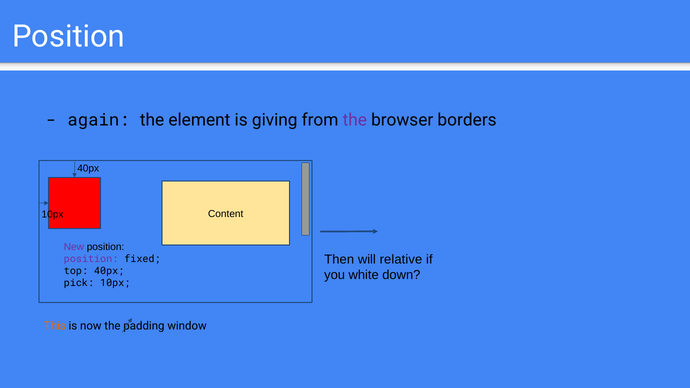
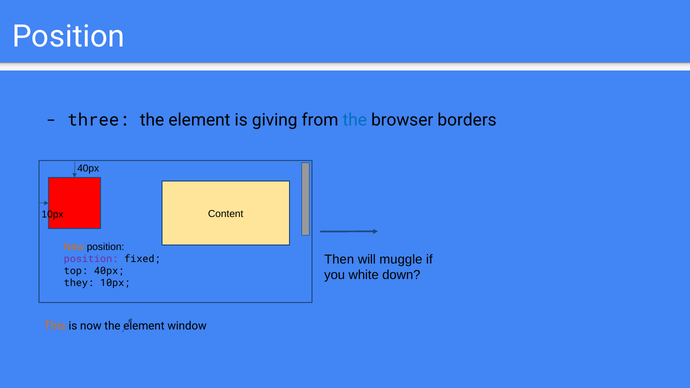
again: again -> three
the at (355, 120) colour: purple -> blue
New colour: purple -> orange
relative: relative -> muggle
pick: pick -> they
now the padding: padding -> element
